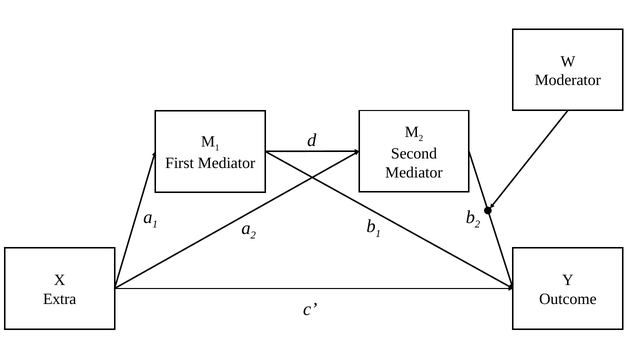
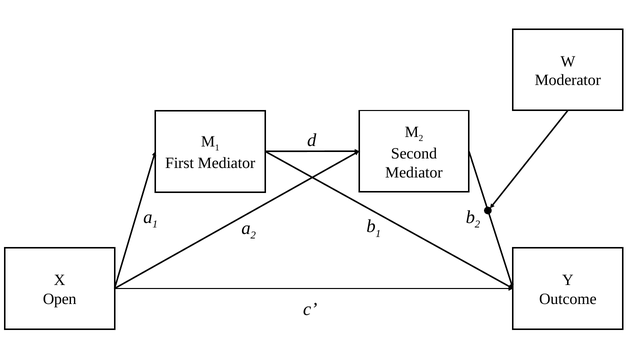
Extra: Extra -> Open
